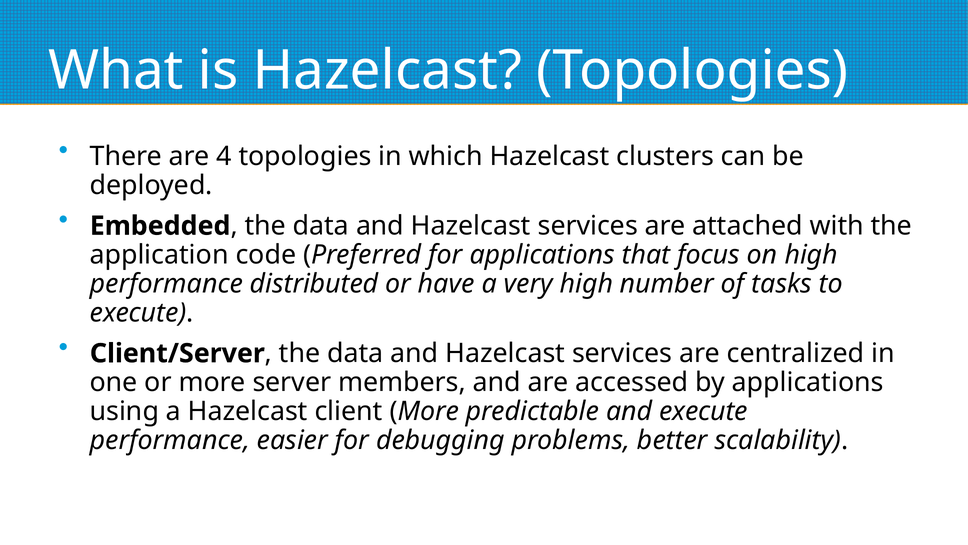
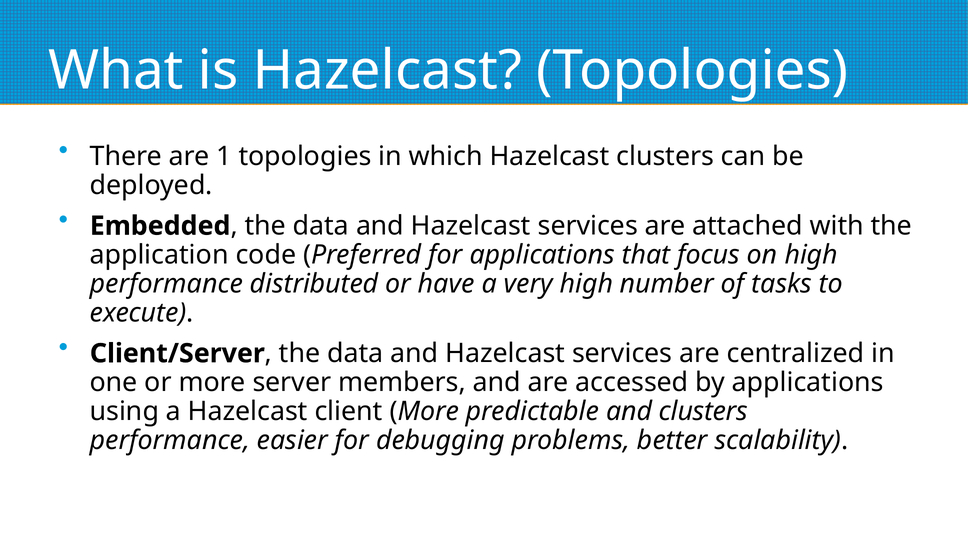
4: 4 -> 1
and execute: execute -> clusters
